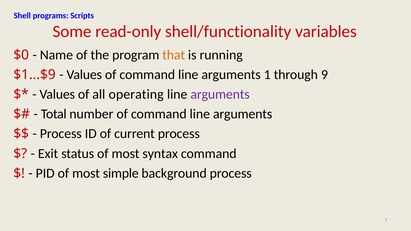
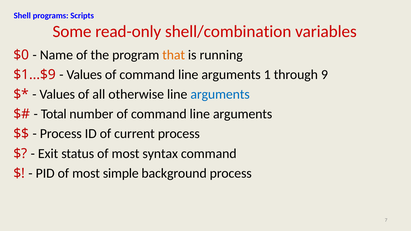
shell/functionality: shell/functionality -> shell/combination
operating: operating -> otherwise
arguments at (220, 94) colour: purple -> blue
